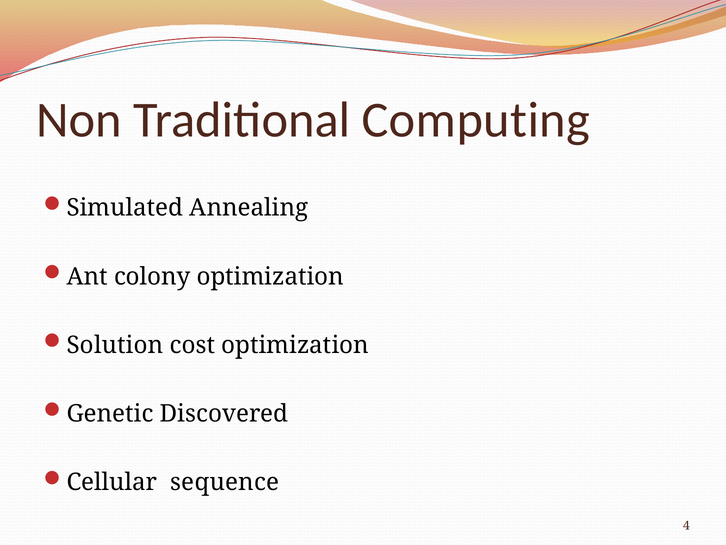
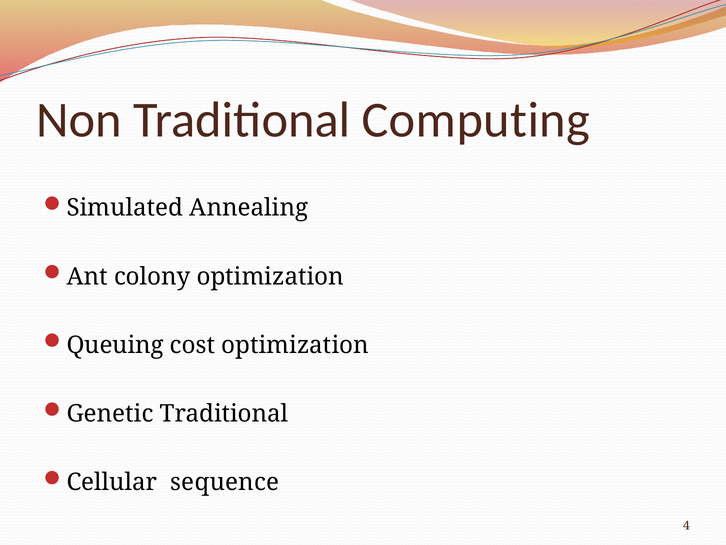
Solution: Solution -> Queuing
Genetic Discovered: Discovered -> Traditional
